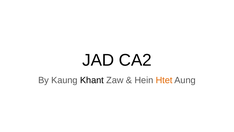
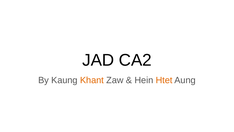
Khant colour: black -> orange
